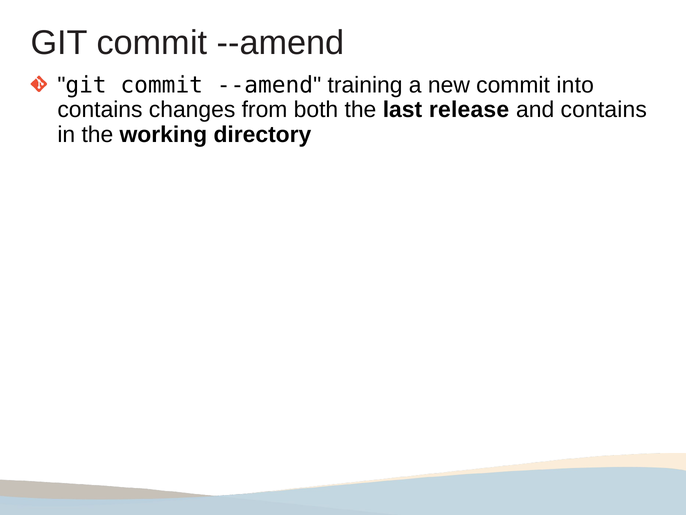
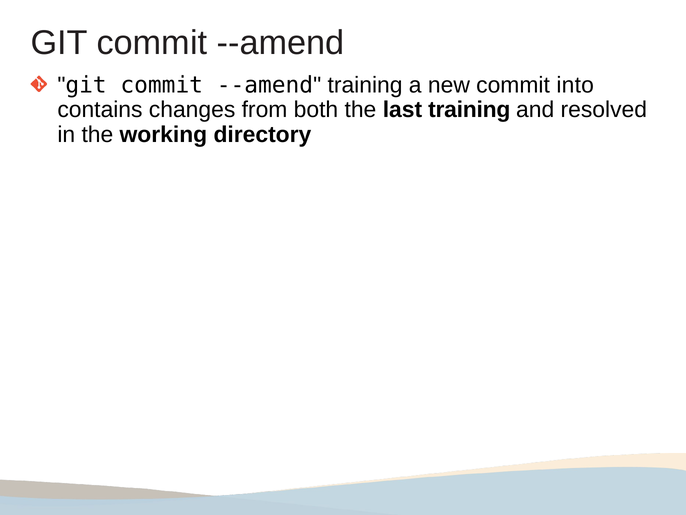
last release: release -> training
and contains: contains -> resolved
